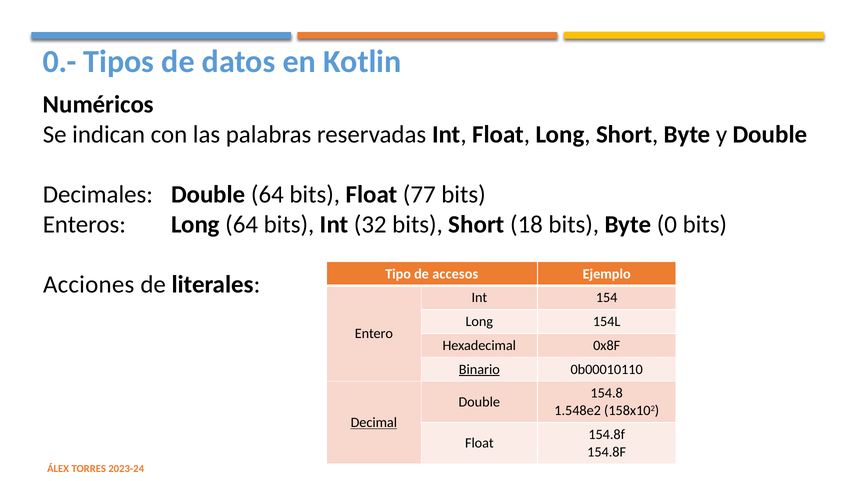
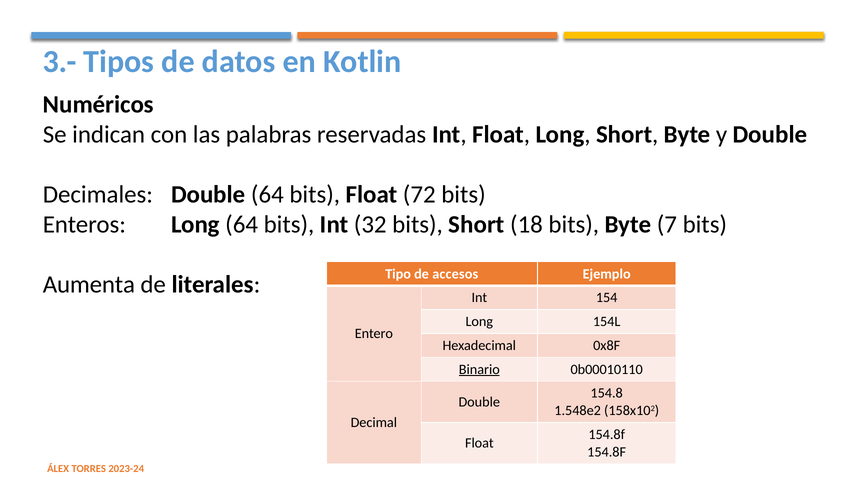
0.-: 0.- -> 3.-
77: 77 -> 72
0: 0 -> 7
Acciones: Acciones -> Aumenta
Decimal underline: present -> none
